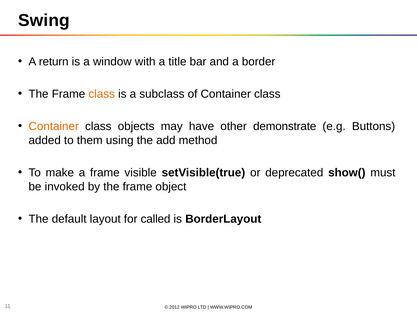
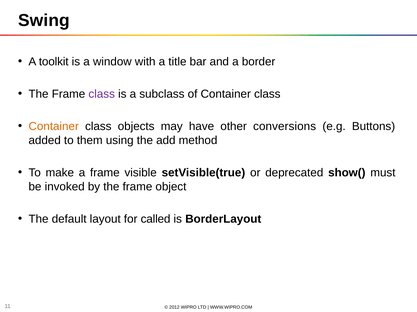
return: return -> toolkit
class at (102, 94) colour: orange -> purple
demonstrate: demonstrate -> conversions
